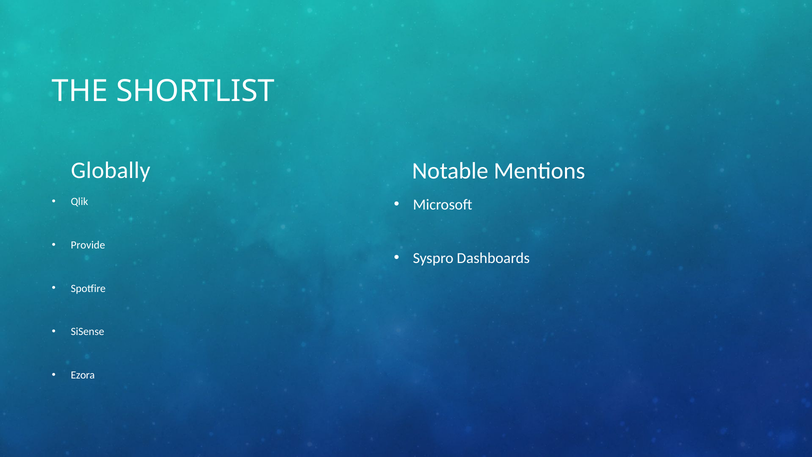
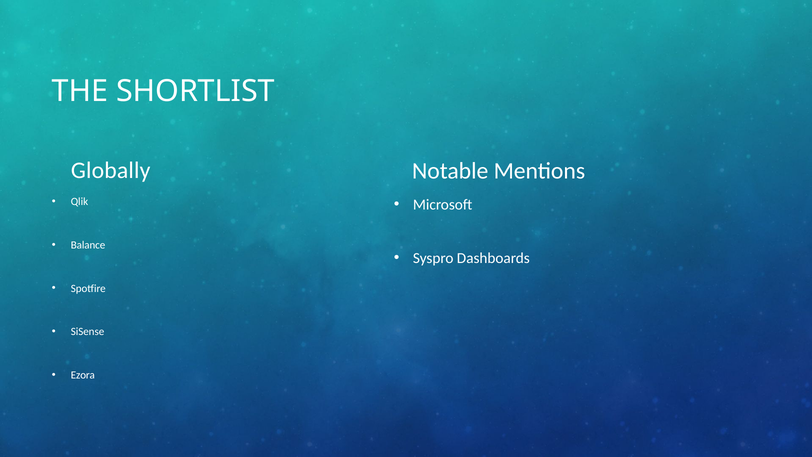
Provide: Provide -> Balance
